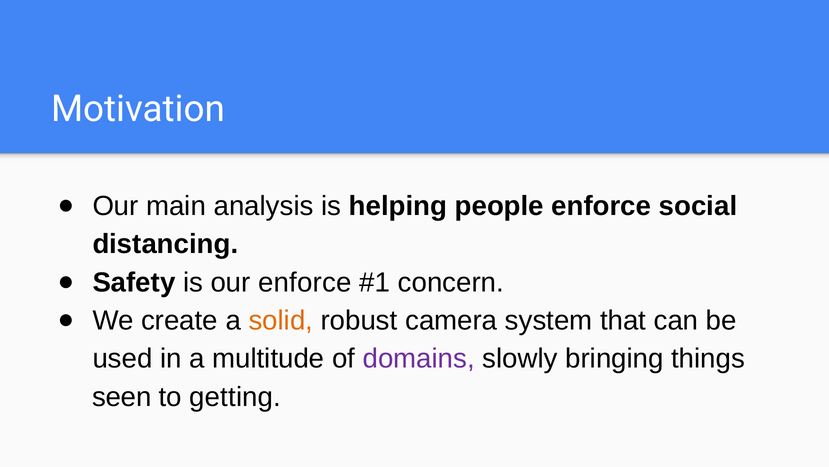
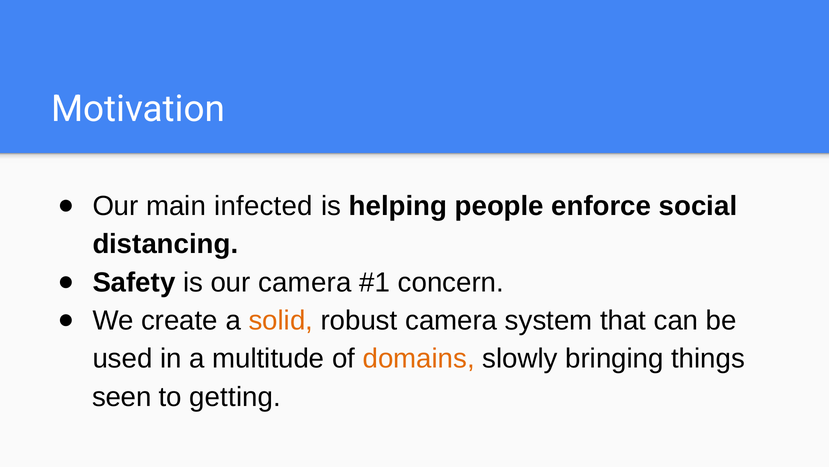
analysis: analysis -> infected
our enforce: enforce -> camera
domains colour: purple -> orange
